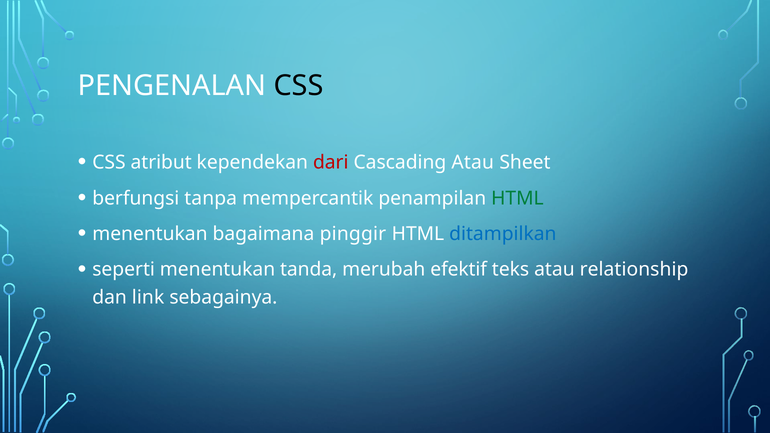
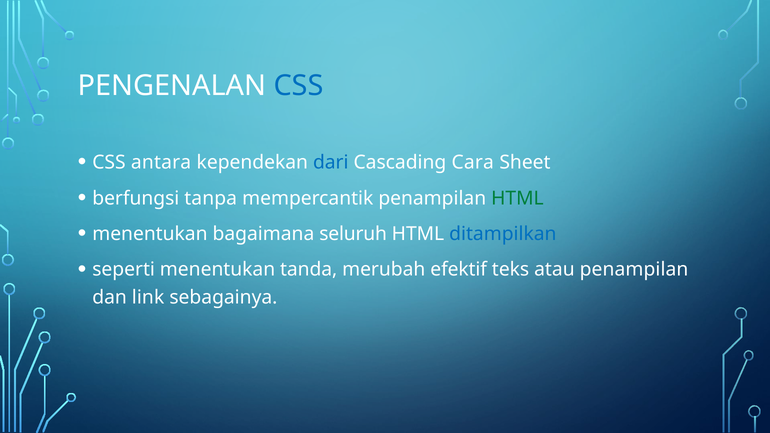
CSS at (299, 86) colour: black -> blue
atribut: atribut -> antara
dari colour: red -> blue
Cascading Atau: Atau -> Cara
pinggir: pinggir -> seluruh
atau relationship: relationship -> penampilan
